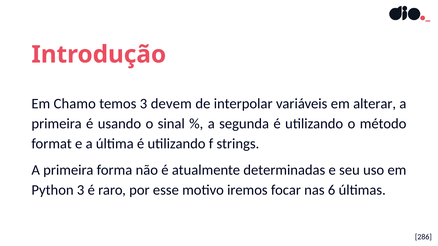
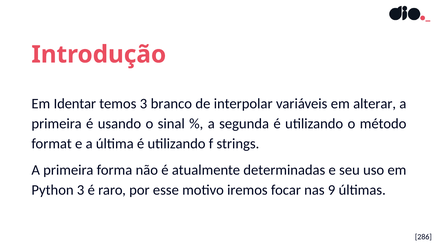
Chamo: Chamo -> Identar
devem: devem -> branco
6: 6 -> 9
